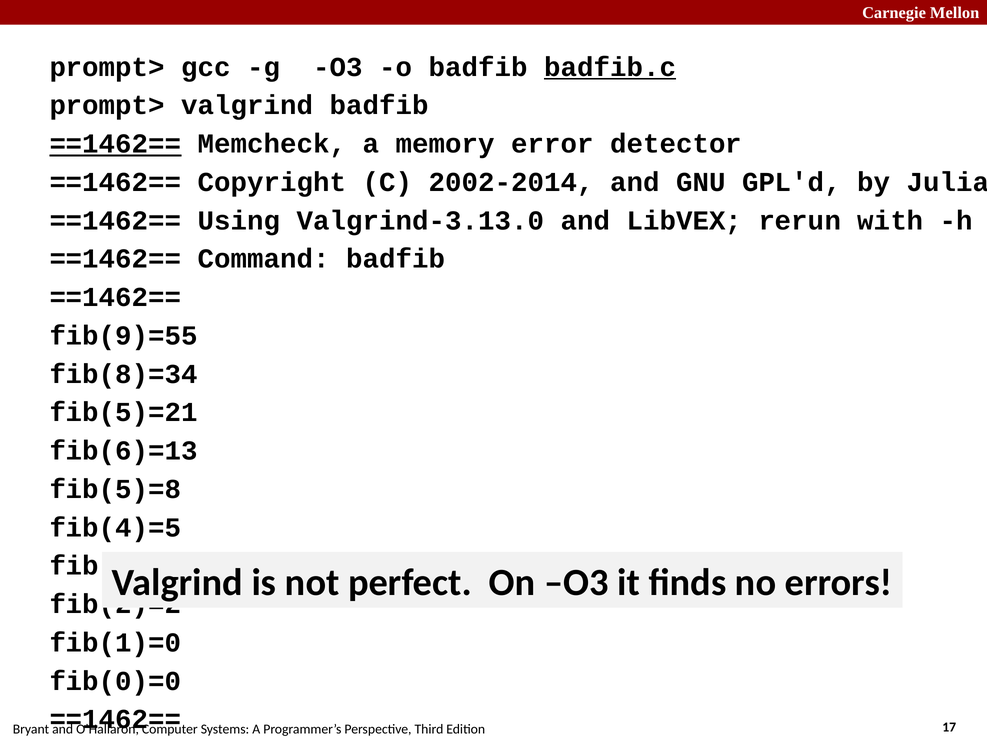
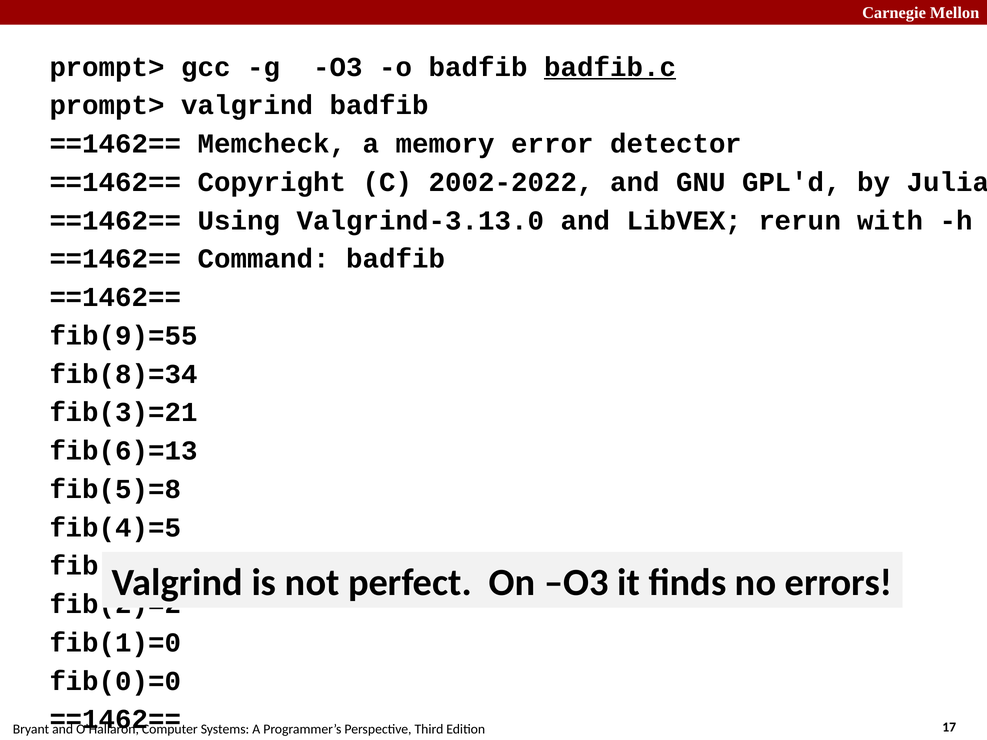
==1462== at (115, 144) underline: present -> none
2002-2014: 2002-2014 -> 2002-2022
fib(5)=21: fib(5)=21 -> fib(3)=21
